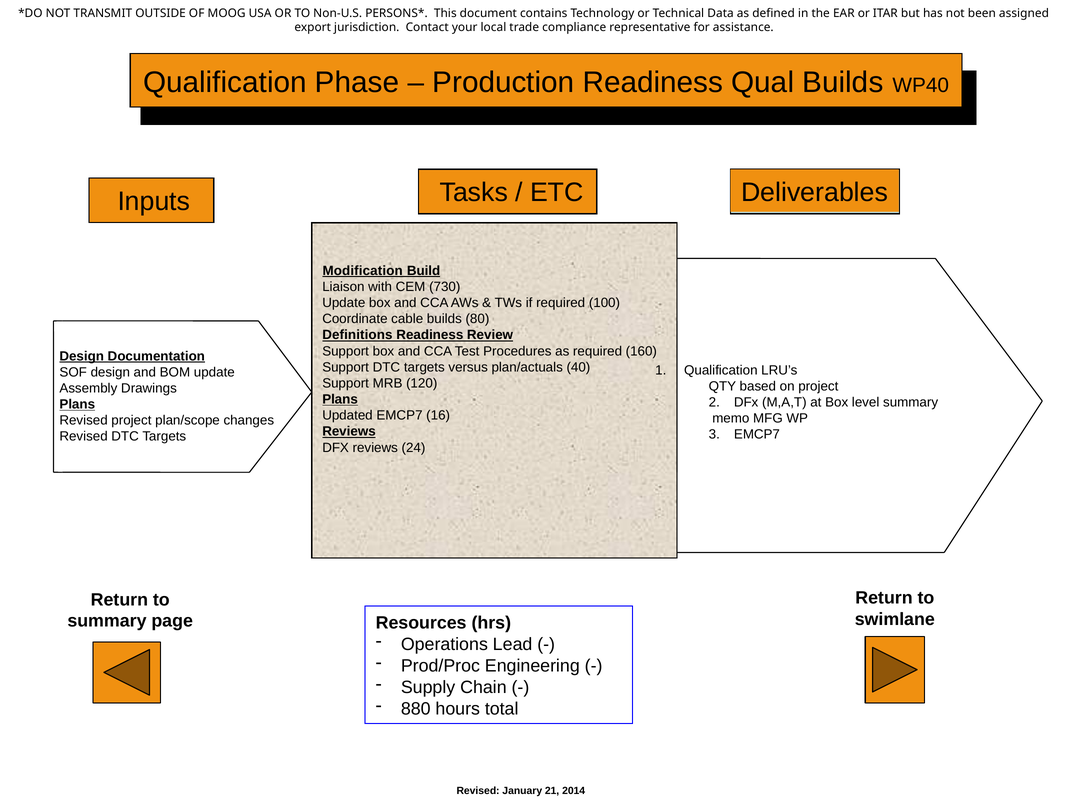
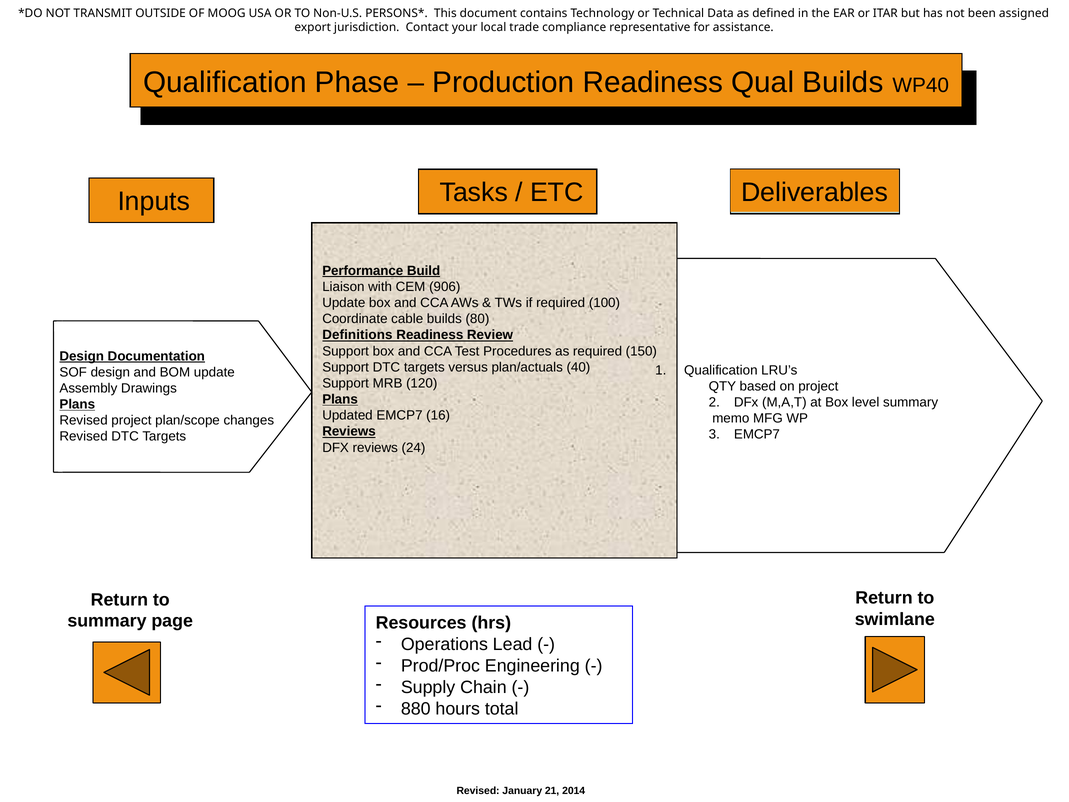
Modification: Modification -> Performance
730: 730 -> 906
160: 160 -> 150
